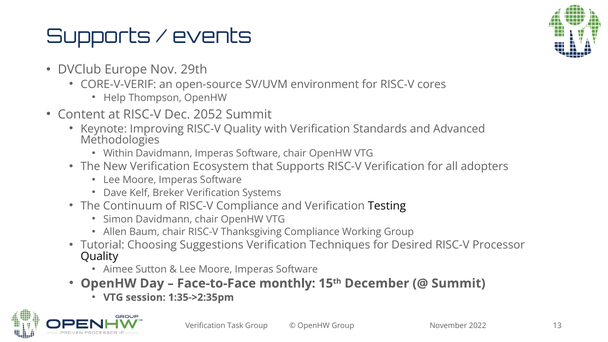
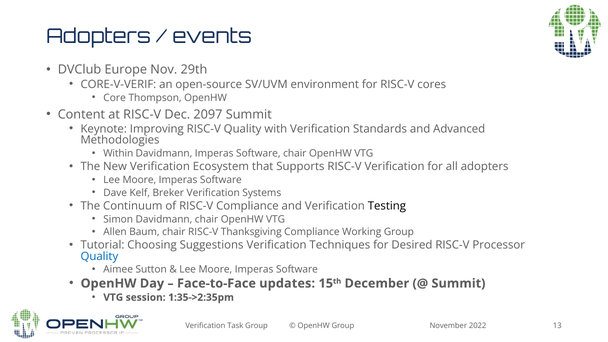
Supports at (99, 36): Supports -> Adopters
Help: Help -> Core
2052: 2052 -> 2097
Quality at (99, 256) colour: black -> blue
monthly: monthly -> updates
